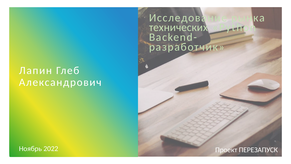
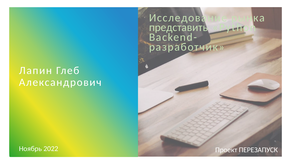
технических: технических -> представить
